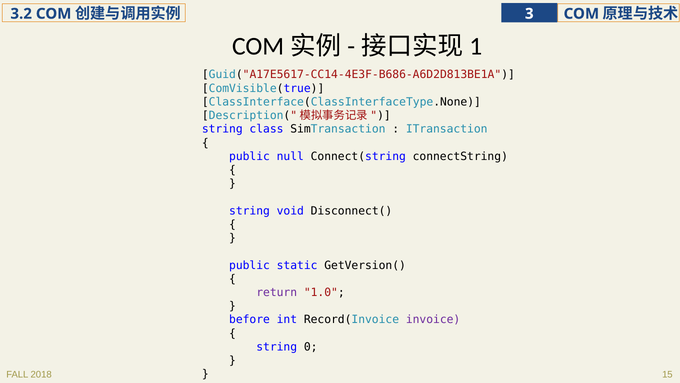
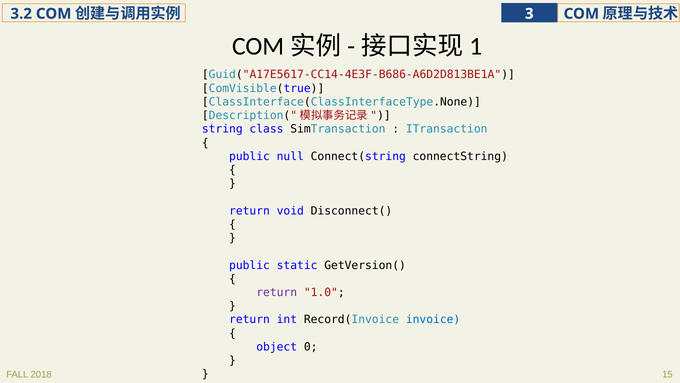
string at (249, 211): string -> return
before at (249, 319): before -> return
invoice colour: purple -> blue
string at (277, 346): string -> object
